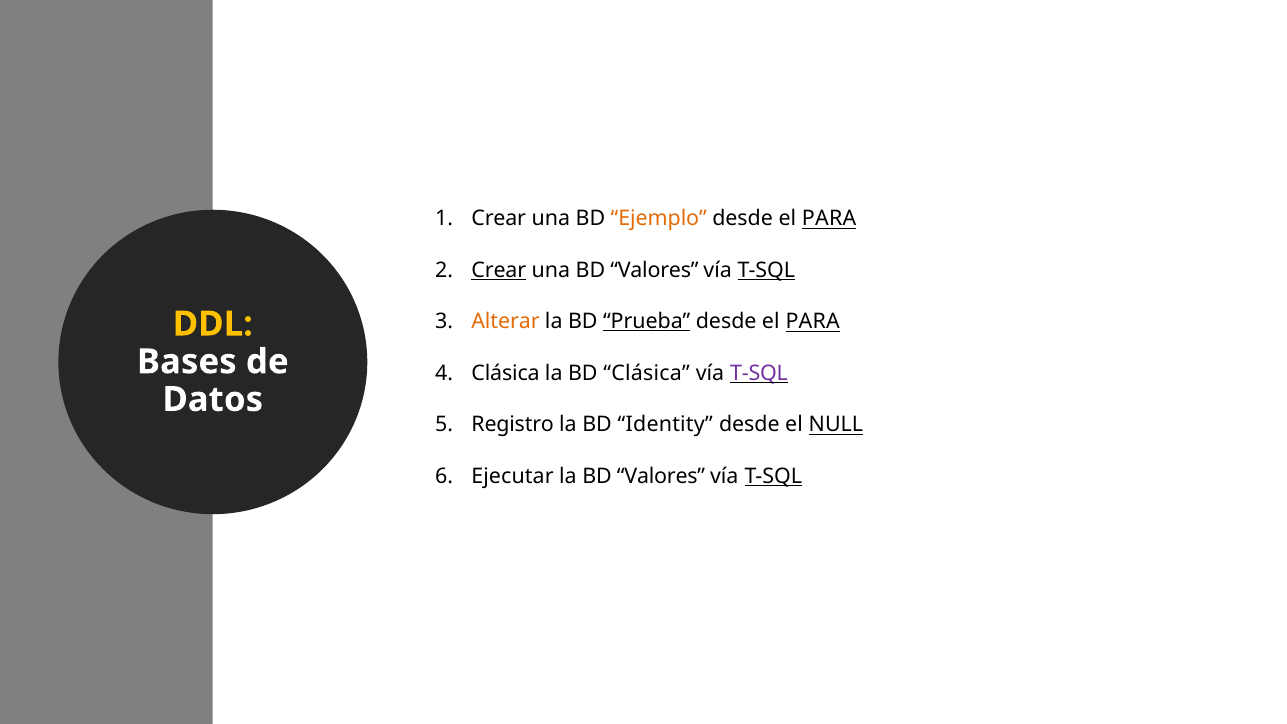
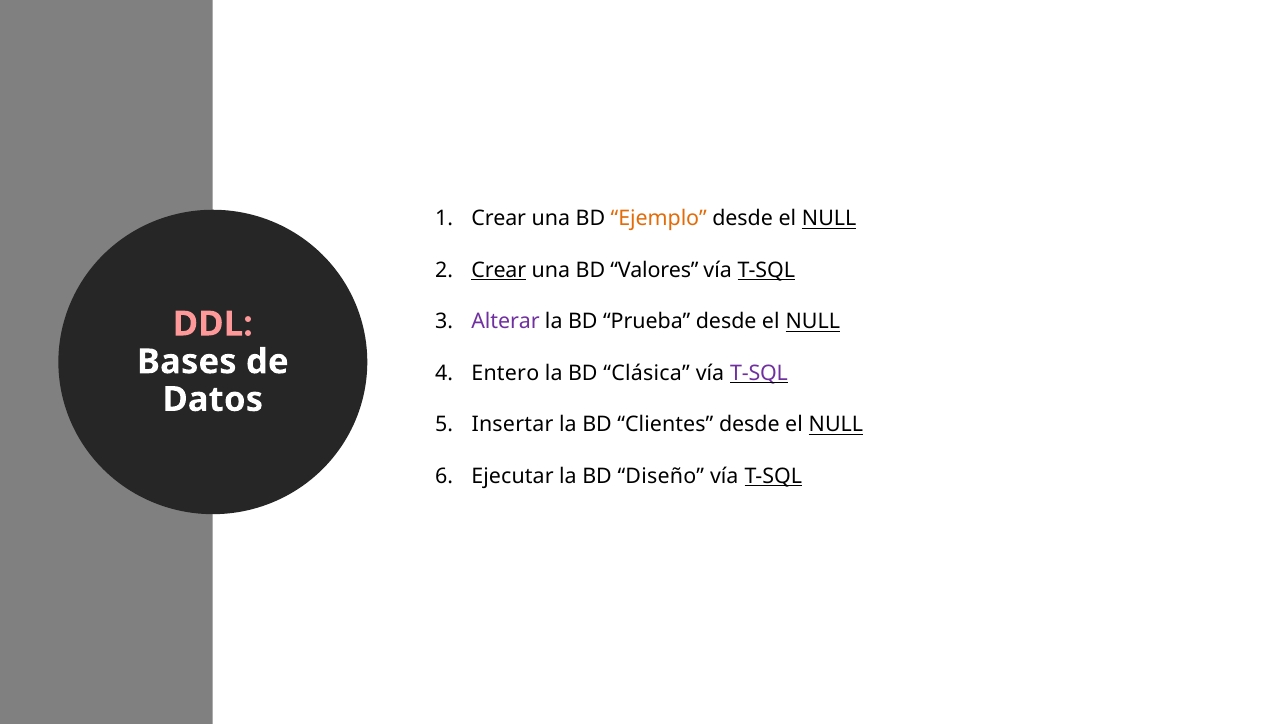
PARA at (829, 219): PARA -> NULL
Alterar colour: orange -> purple
Prueba underline: present -> none
PARA at (813, 322): PARA -> NULL
DDL colour: yellow -> pink
Clásica at (506, 373): Clásica -> Entero
Registro: Registro -> Insertar
Identity: Identity -> Clientes
la BD Valores: Valores -> Diseño
